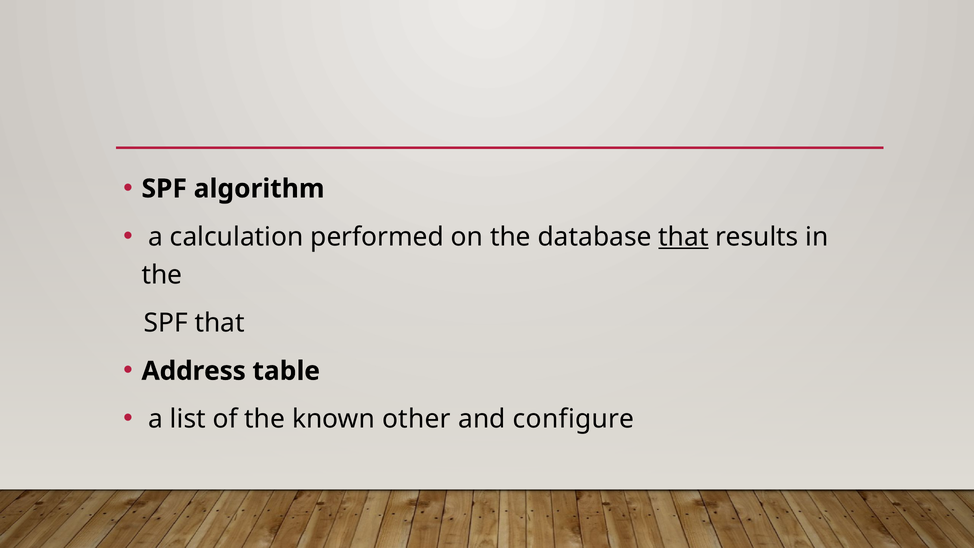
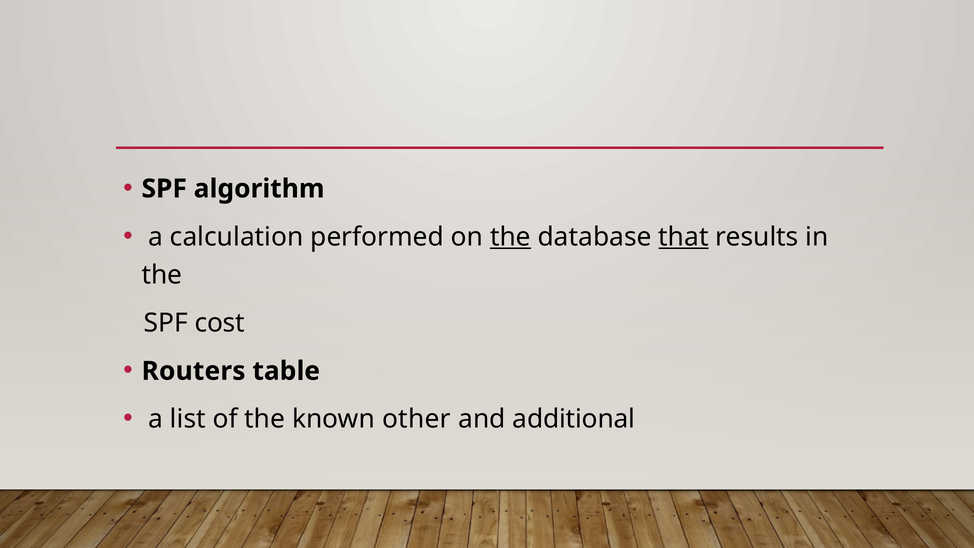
the at (510, 237) underline: none -> present
SPF that: that -> cost
Address: Address -> Routers
configure: configure -> additional
